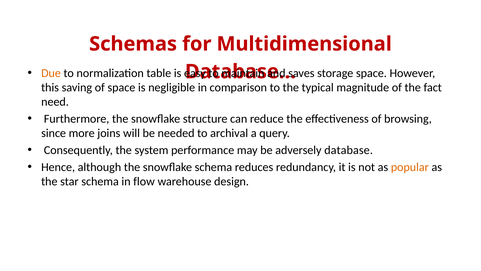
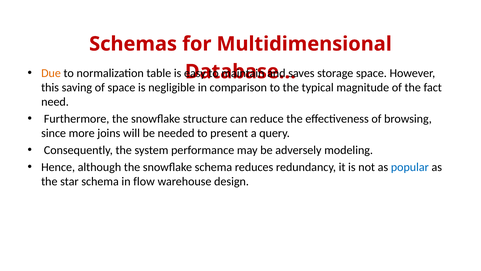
archival: archival -> present
database: database -> modeling
popular colour: orange -> blue
